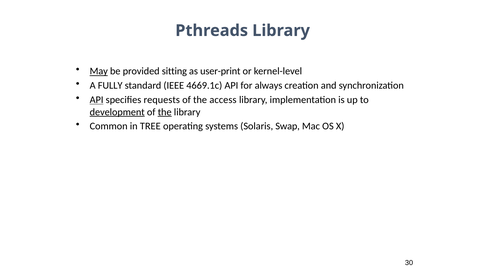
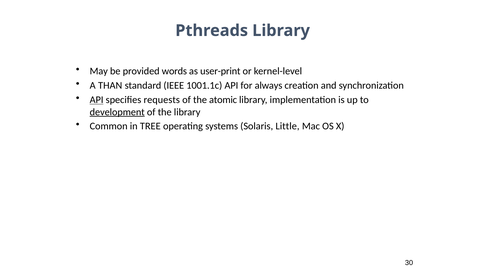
May underline: present -> none
sitting: sitting -> words
FULLY: FULLY -> THAN
4669.1c: 4669.1c -> 1001.1c
access: access -> atomic
the at (165, 112) underline: present -> none
Swap: Swap -> Little
